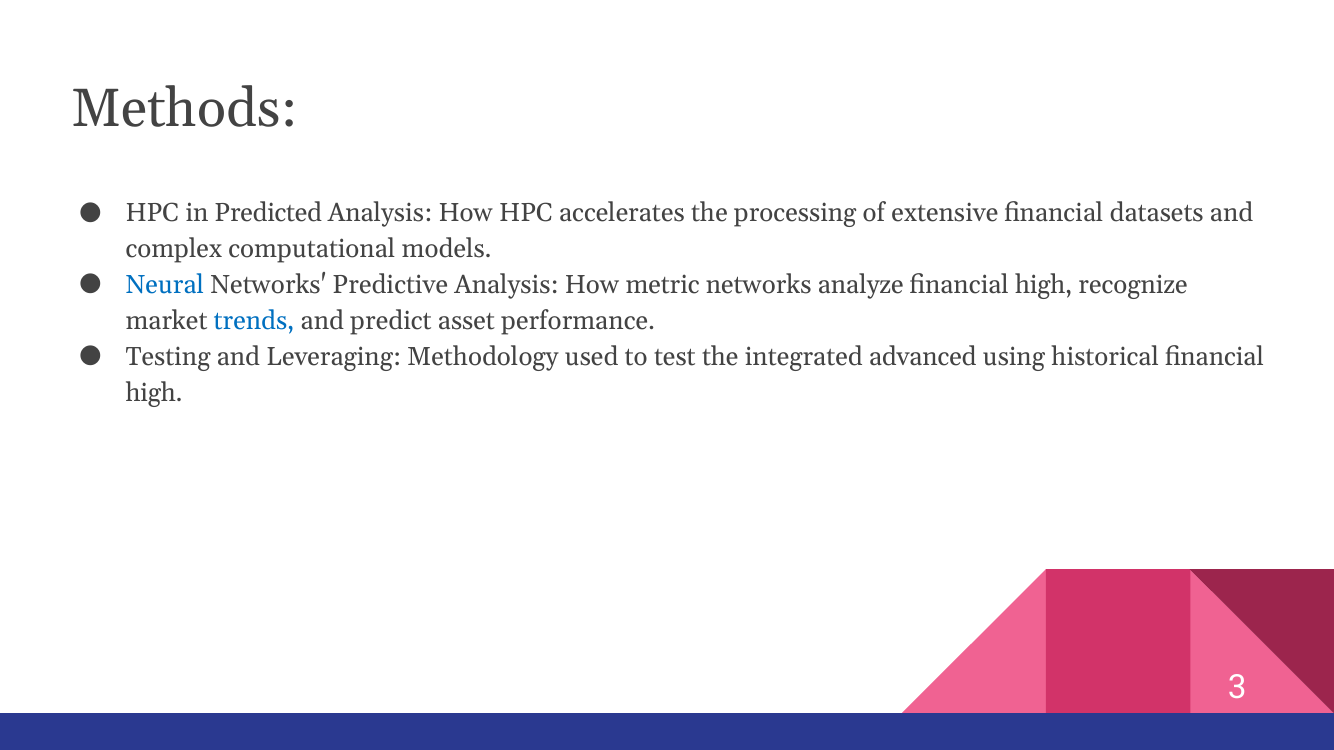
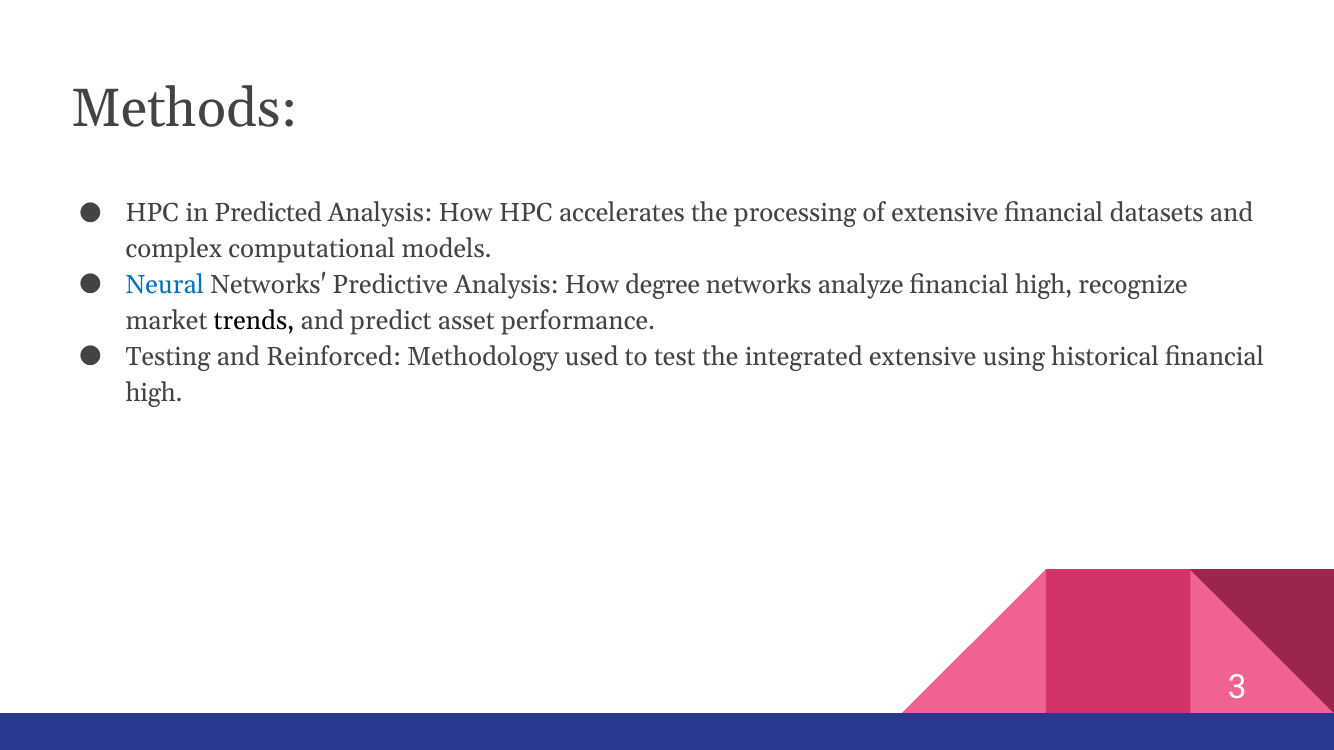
metric: metric -> degree
trends colour: blue -> black
Leveraging: Leveraging -> Reinforced
integrated advanced: advanced -> extensive
